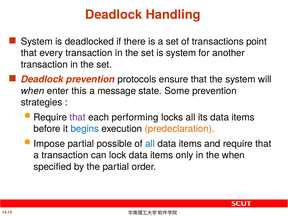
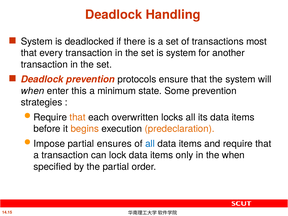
point: point -> most
message: message -> minimum
that at (78, 117) colour: purple -> orange
performing: performing -> overwritten
begins colour: blue -> orange
possible: possible -> ensures
